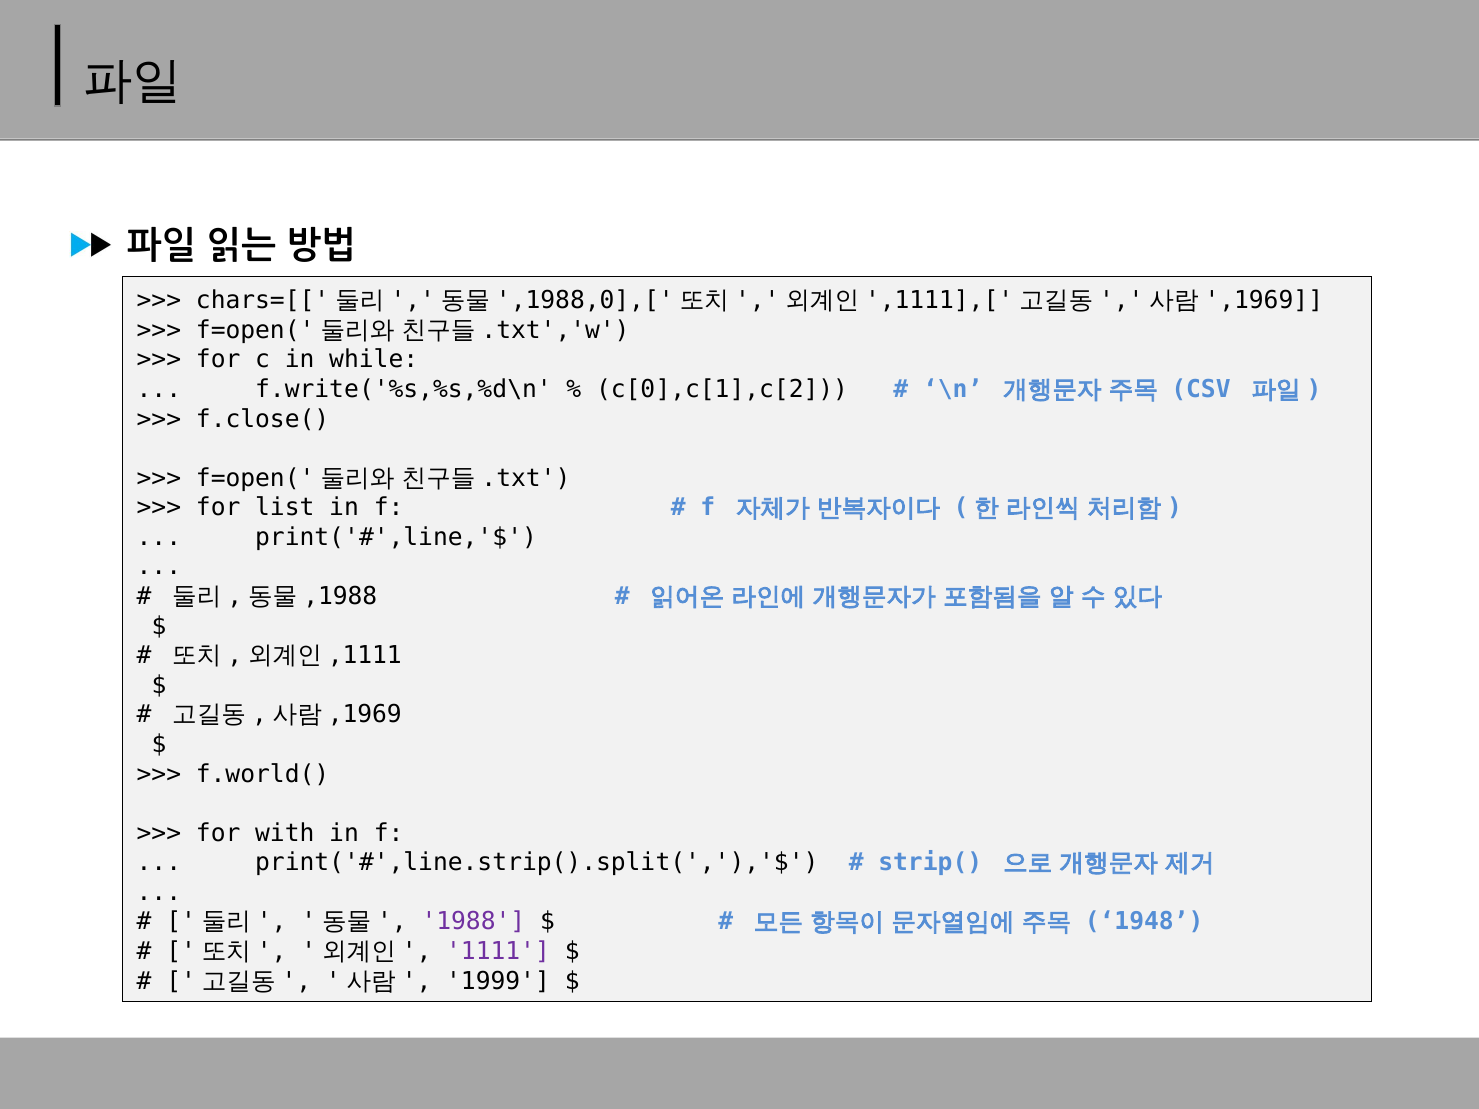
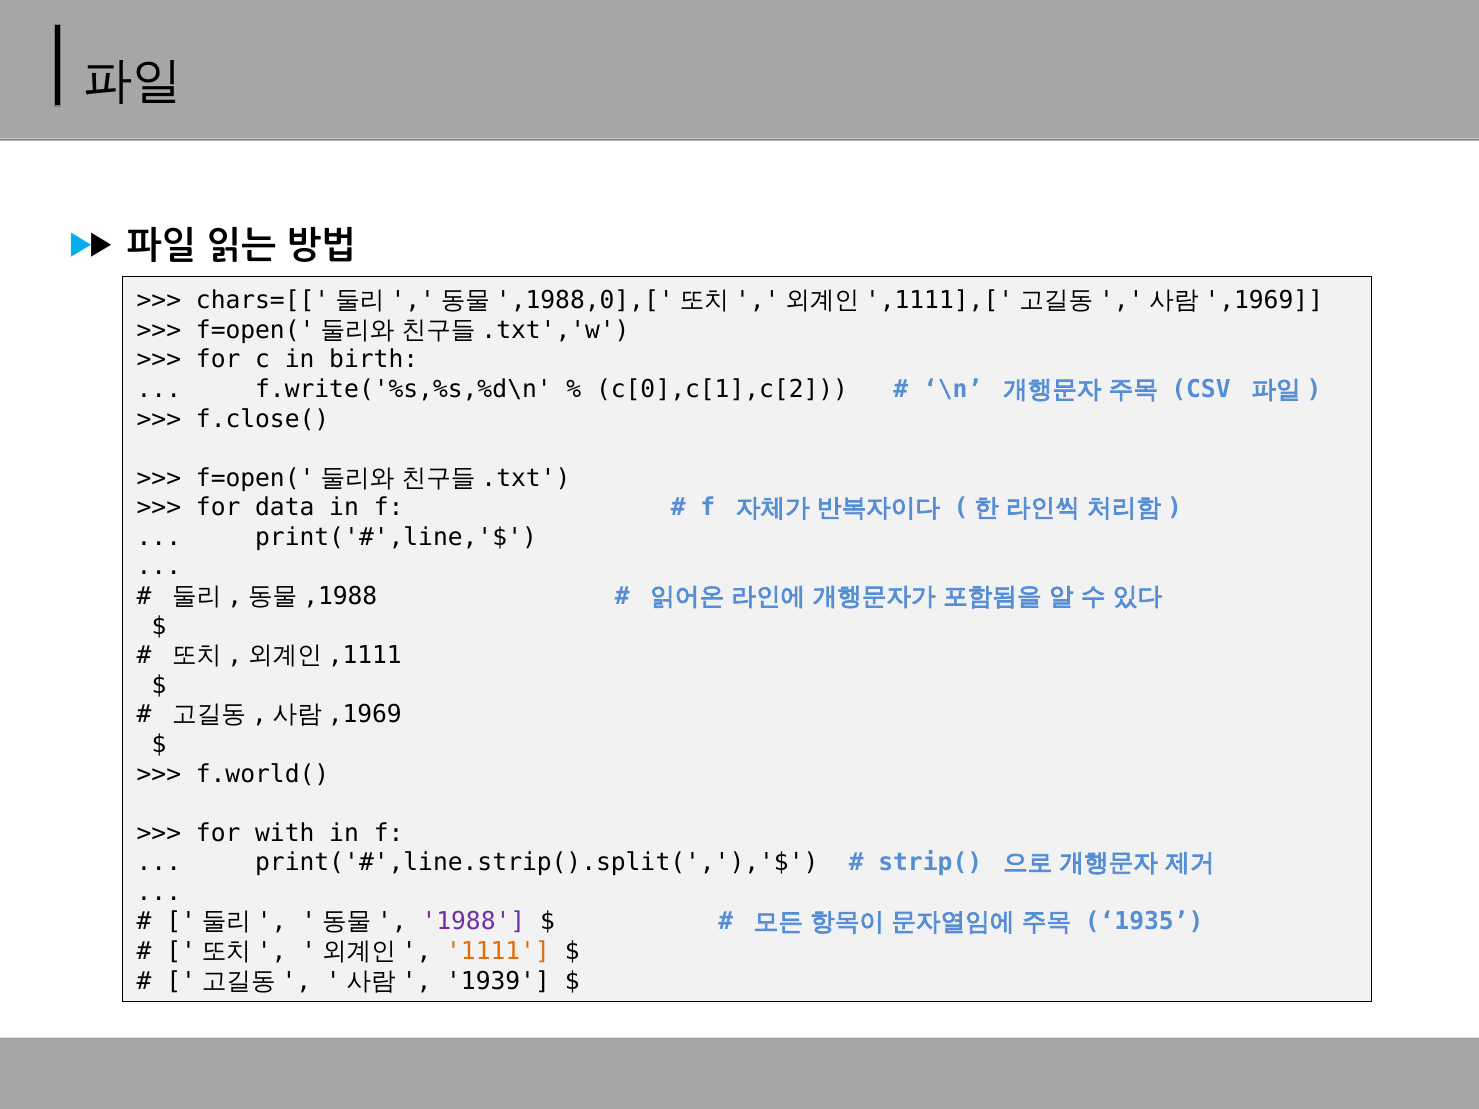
while: while -> birth
list: list -> data
1948: 1948 -> 1935
1111 colour: purple -> orange
1999: 1999 -> 1939
